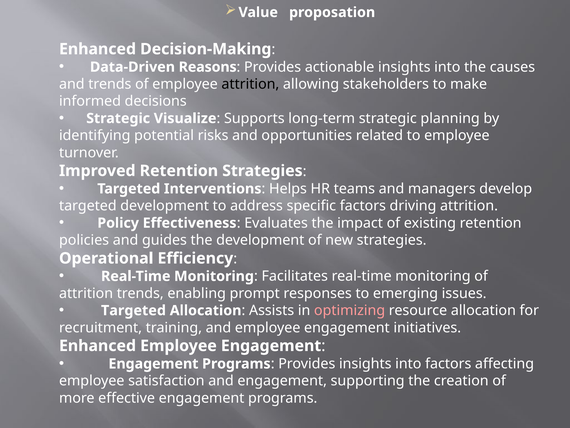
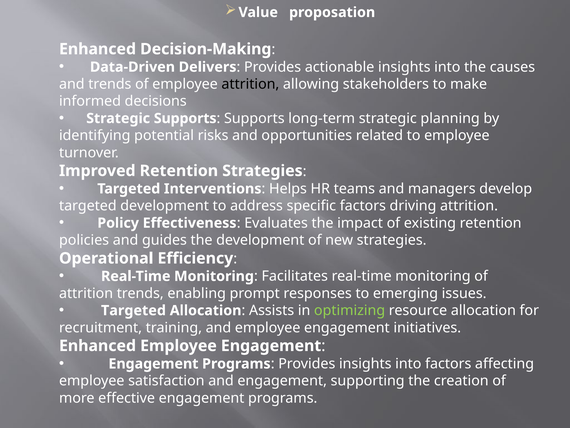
Reasons: Reasons -> Delivers
Strategic Visualize: Visualize -> Supports
optimizing colour: pink -> light green
